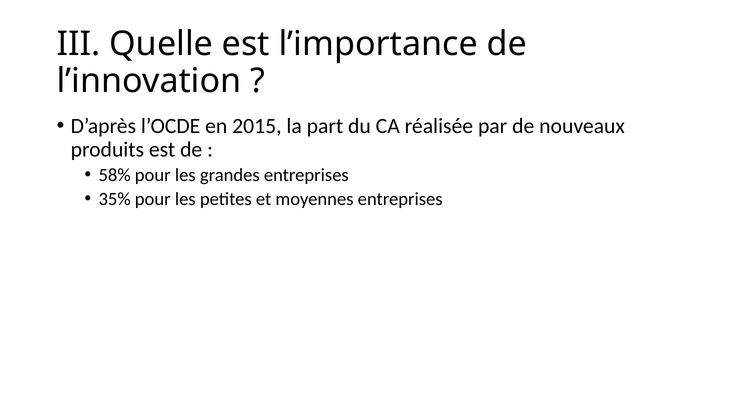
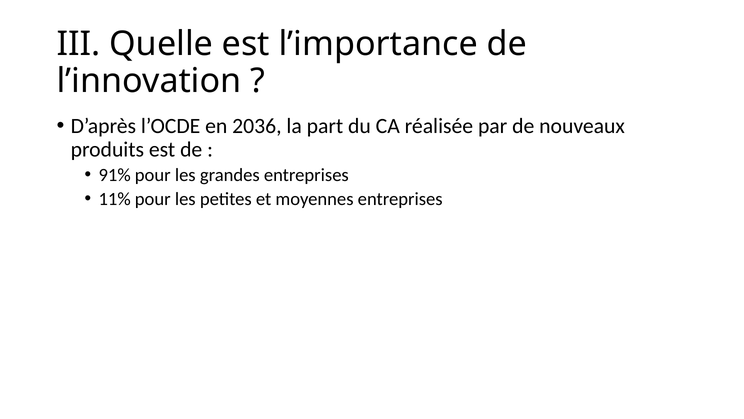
2015: 2015 -> 2036
58%: 58% -> 91%
35%: 35% -> 11%
